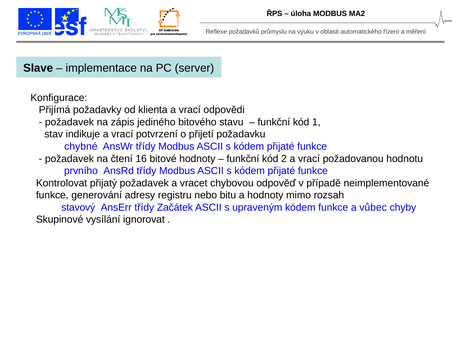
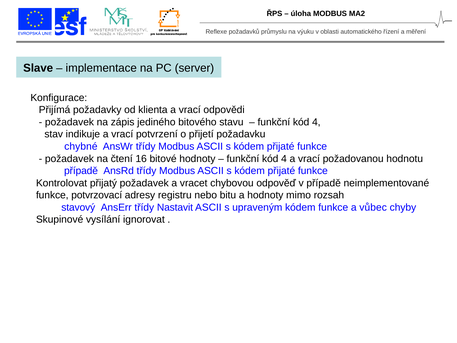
1 at (316, 122): 1 -> 4
2 at (284, 159): 2 -> 4
prvního at (81, 171): prvního -> případě
generování: generování -> potvrzovací
Začátek: Začátek -> Nastavit
